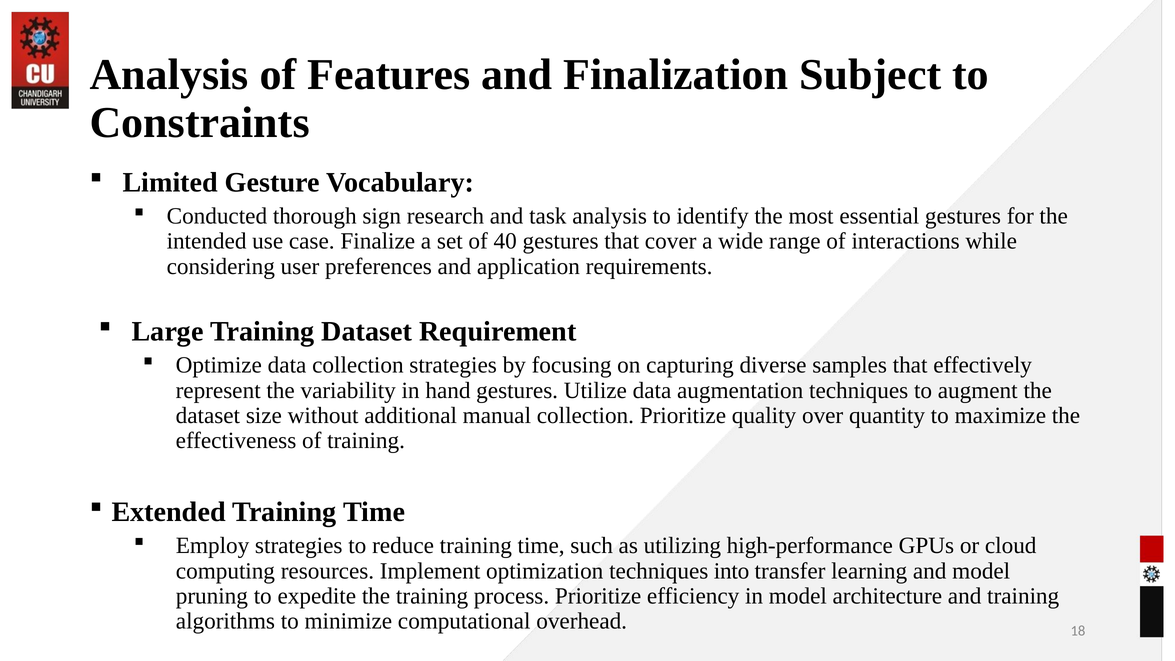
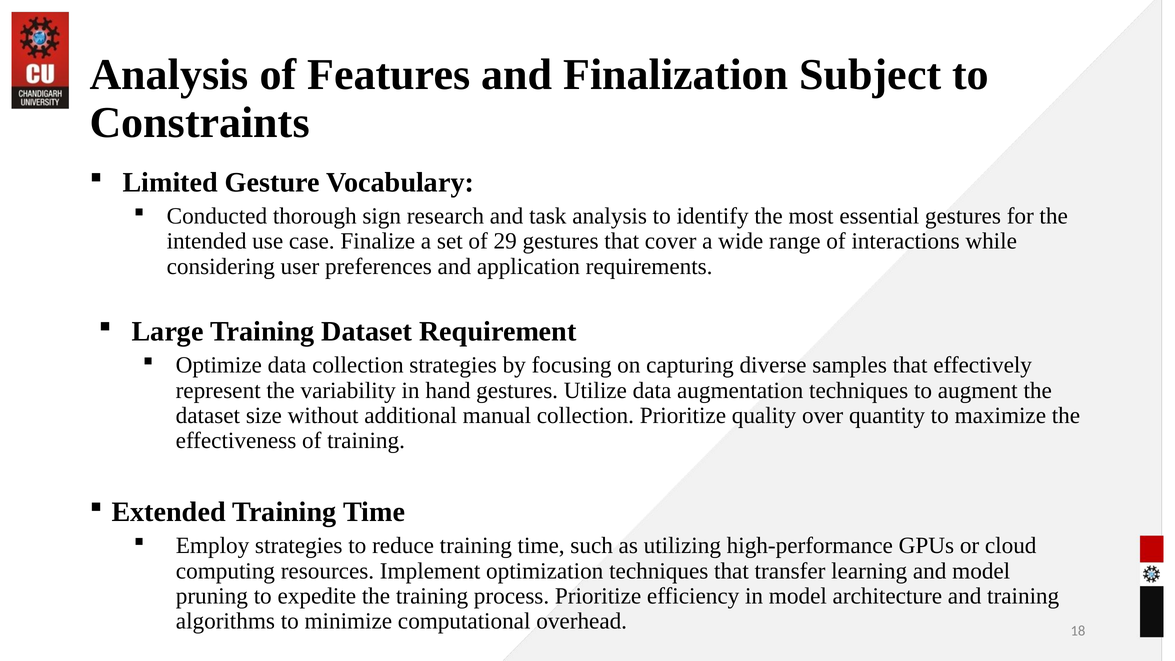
40: 40 -> 29
techniques into: into -> that
